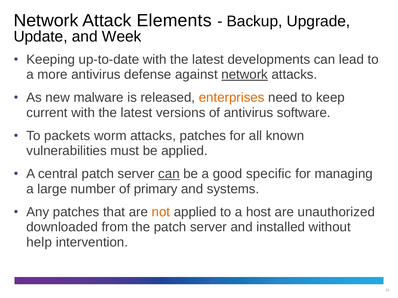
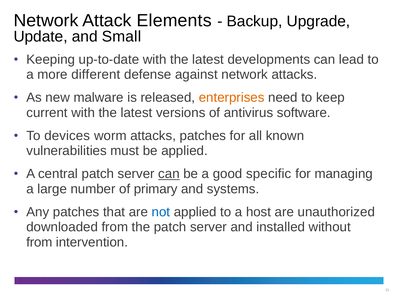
Week: Week -> Small
more antivirus: antivirus -> different
network at (245, 75) underline: present -> none
packets: packets -> devices
not colour: orange -> blue
help at (39, 243): help -> from
